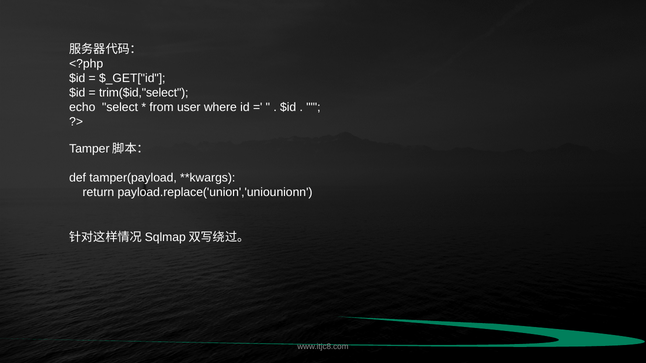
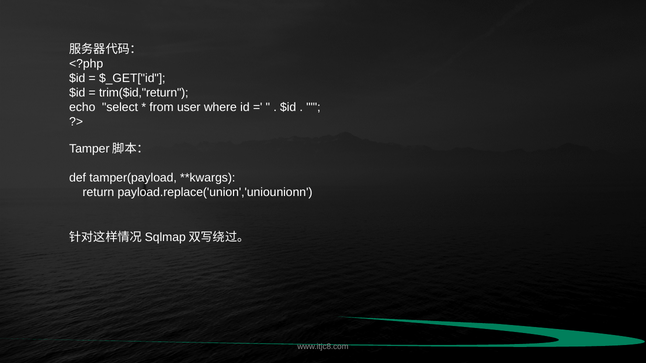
trim($id,"select: trim($id,"select -> trim($id,"return
